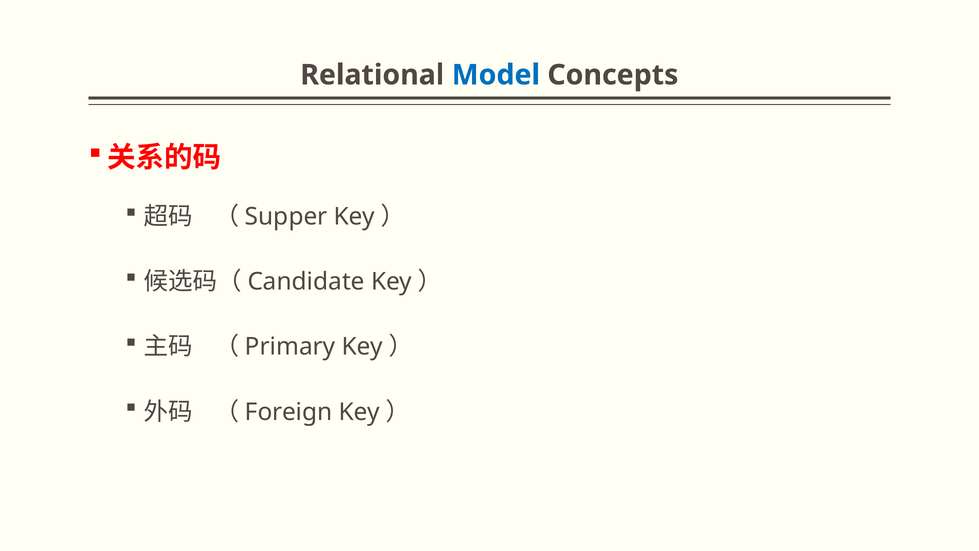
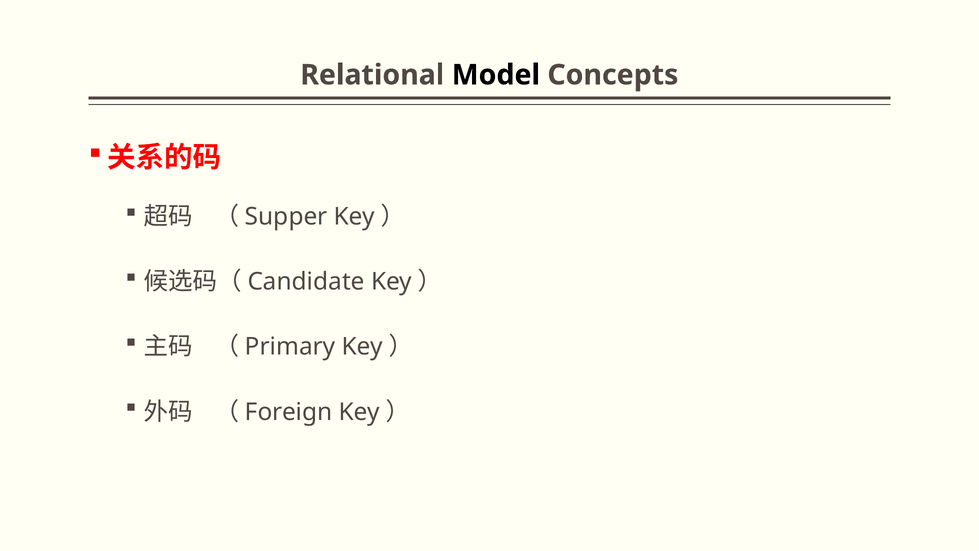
Model colour: blue -> black
